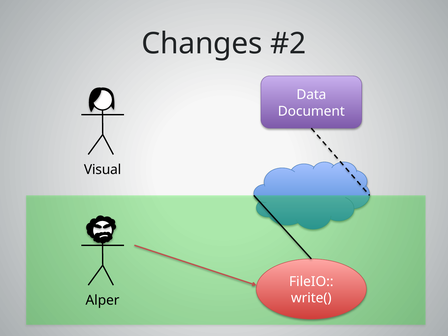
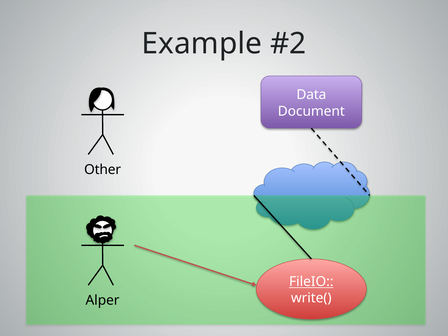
Changes: Changes -> Example
Visual: Visual -> Other
FileIO underline: none -> present
